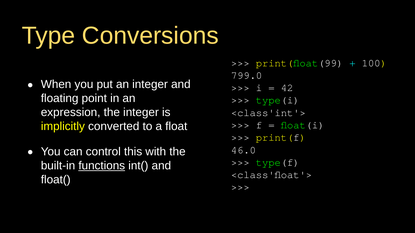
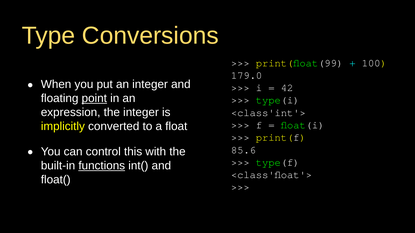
799.0: 799.0 -> 179.0
point underline: none -> present
46.0: 46.0 -> 85.6
